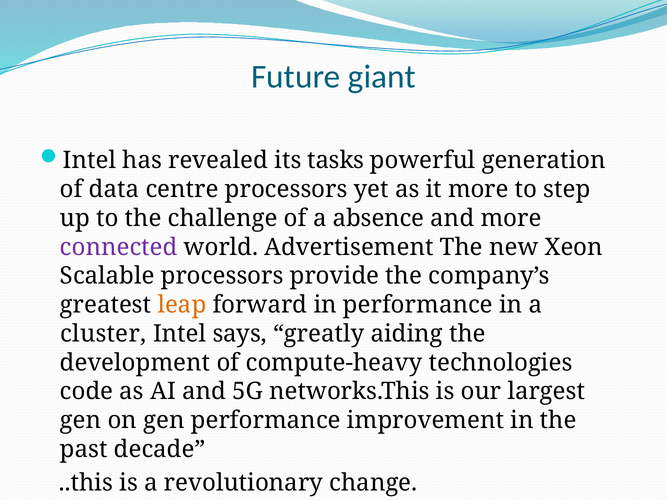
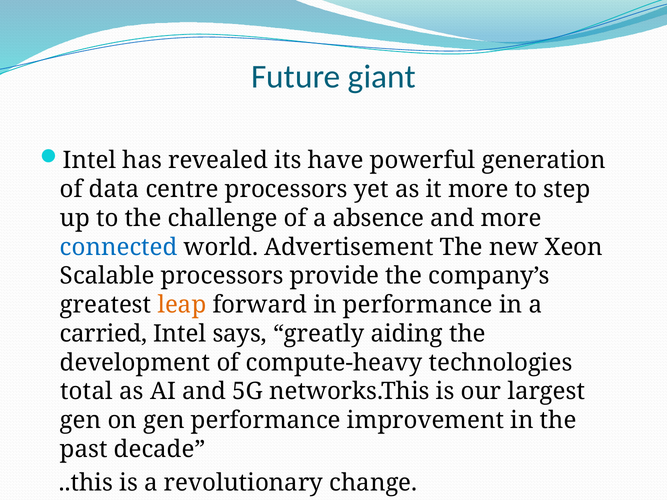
tasks: tasks -> have
connected colour: purple -> blue
cluster: cluster -> carried
code: code -> total
